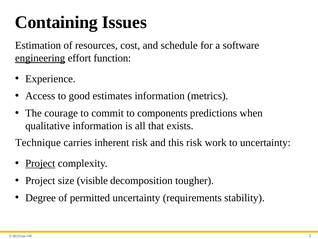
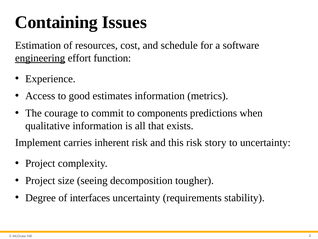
Technique: Technique -> Implement
work: work -> story
Project at (40, 163) underline: present -> none
visible: visible -> seeing
permitted: permitted -> interfaces
